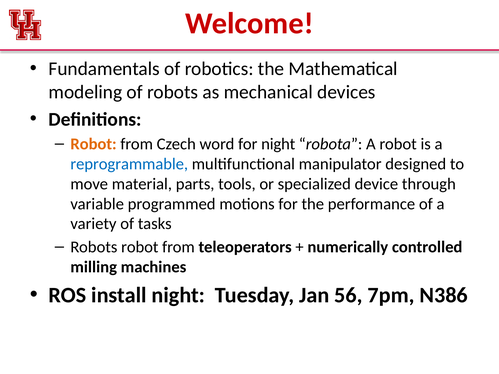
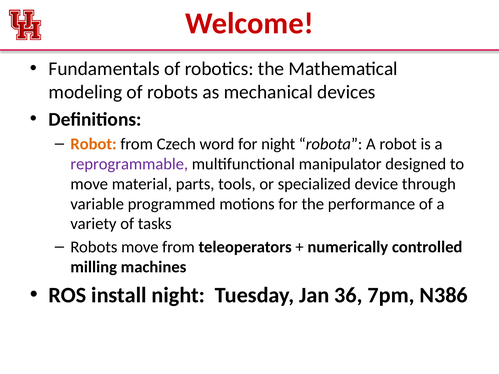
reprogrammable colour: blue -> purple
Robots robot: robot -> move
56: 56 -> 36
